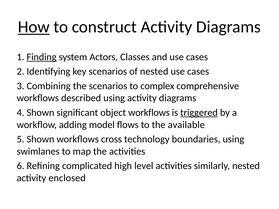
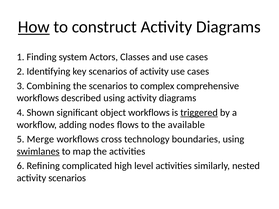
Finding underline: present -> none
of nested: nested -> activity
model: model -> nodes
5 Shown: Shown -> Merge
swimlanes underline: none -> present
activity enclosed: enclosed -> scenarios
